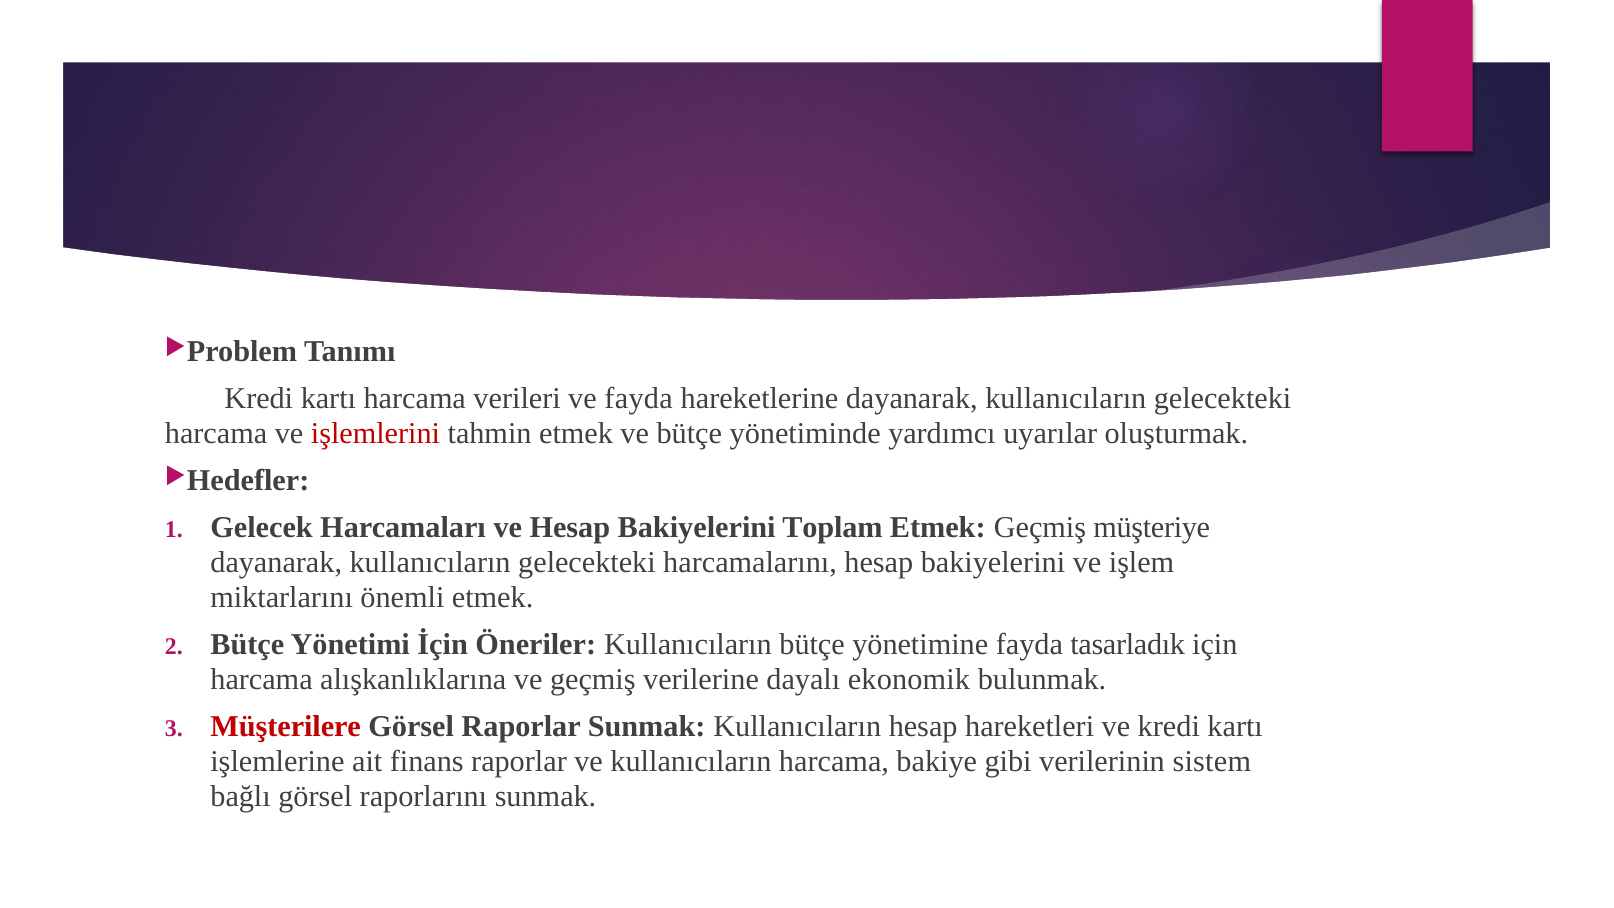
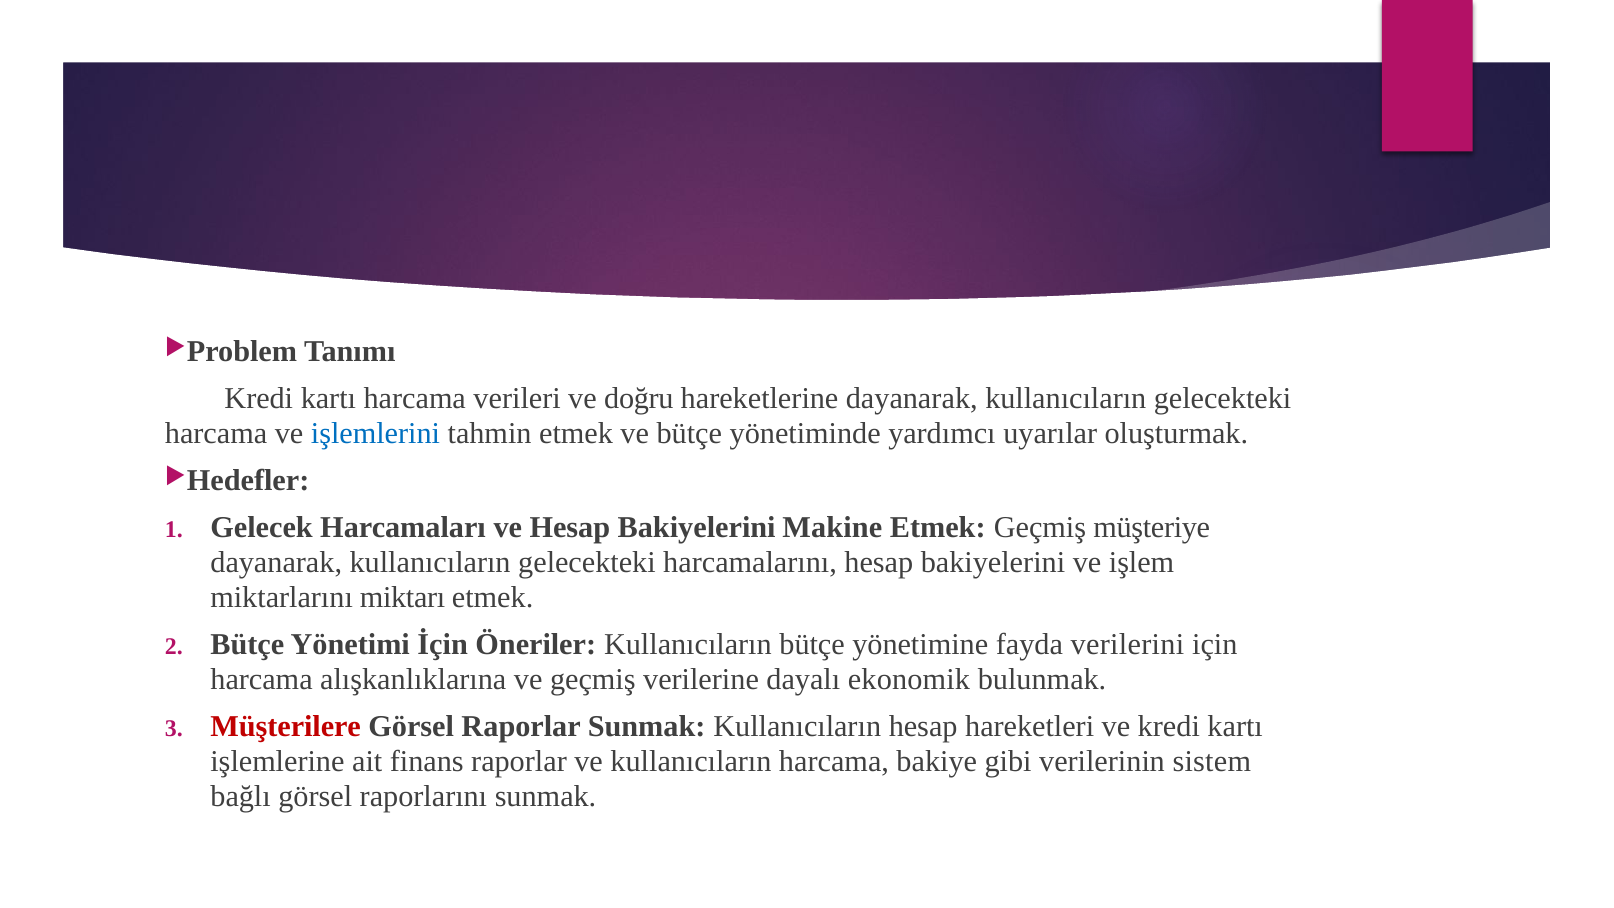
ve fayda: fayda -> doğru
işlemlerini colour: red -> blue
Toplam: Toplam -> Makine
önemli: önemli -> miktarı
tasarladık: tasarladık -> verilerini
